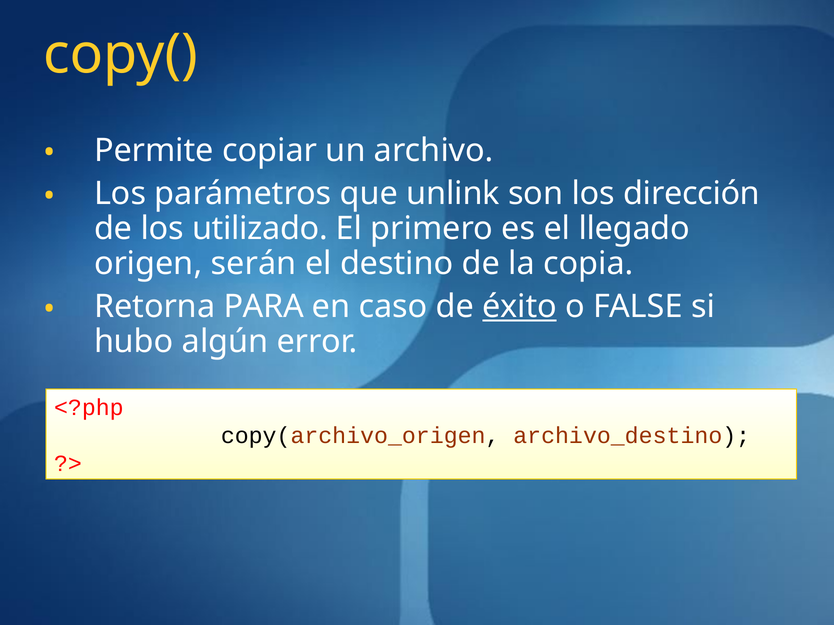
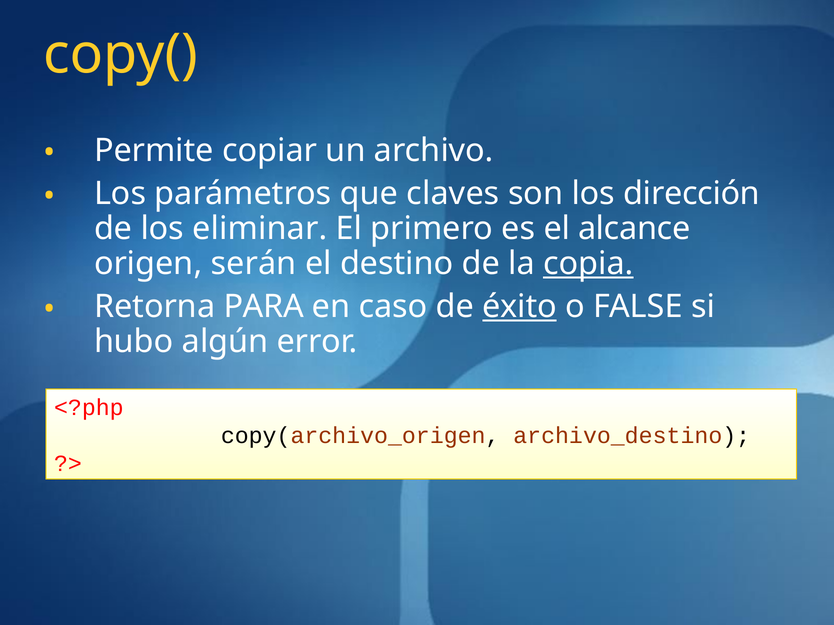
unlink: unlink -> claves
utilizado: utilizado -> eliminar
llegado: llegado -> alcance
copia underline: none -> present
